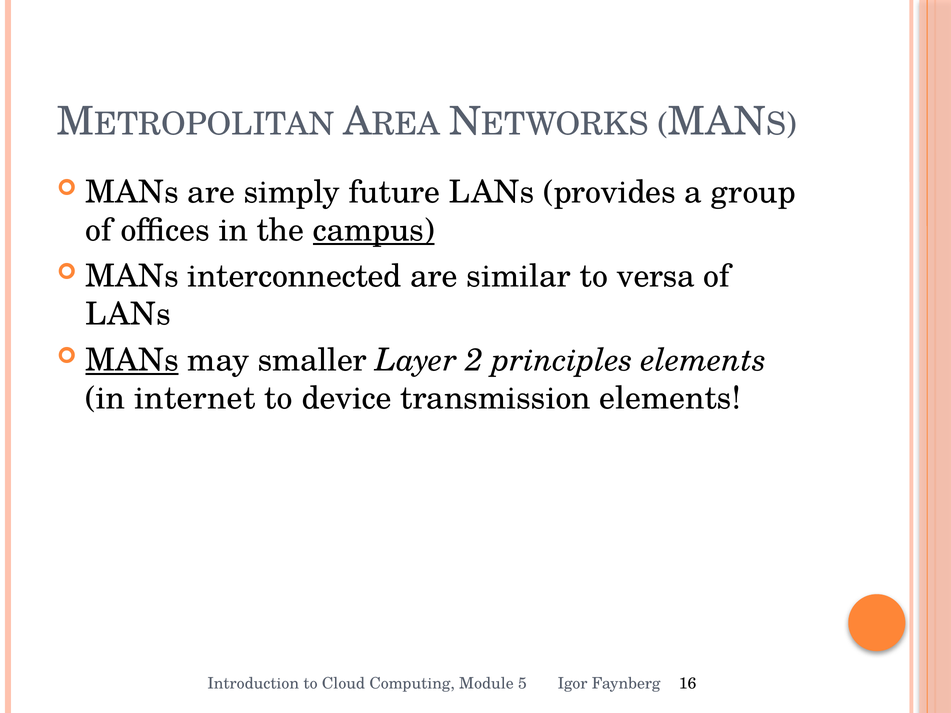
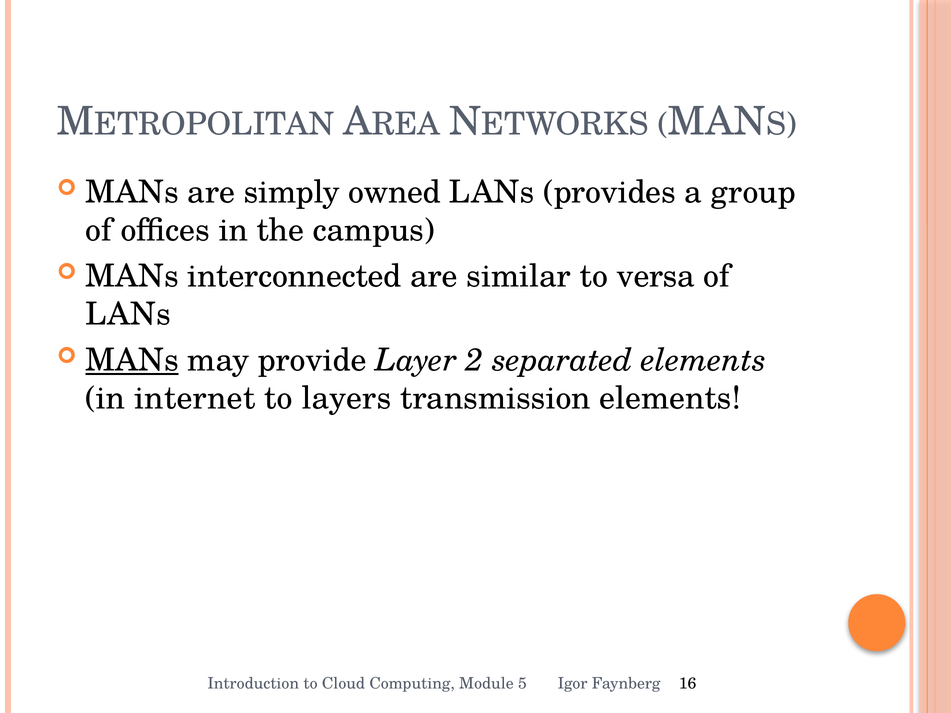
future: future -> owned
campus underline: present -> none
smaller: smaller -> provide
principles: principles -> separated
device: device -> layers
